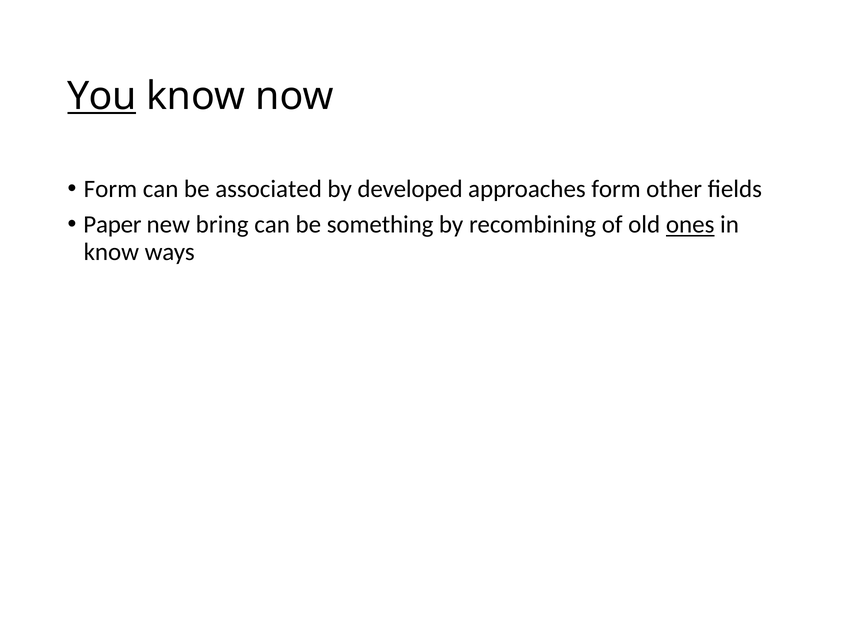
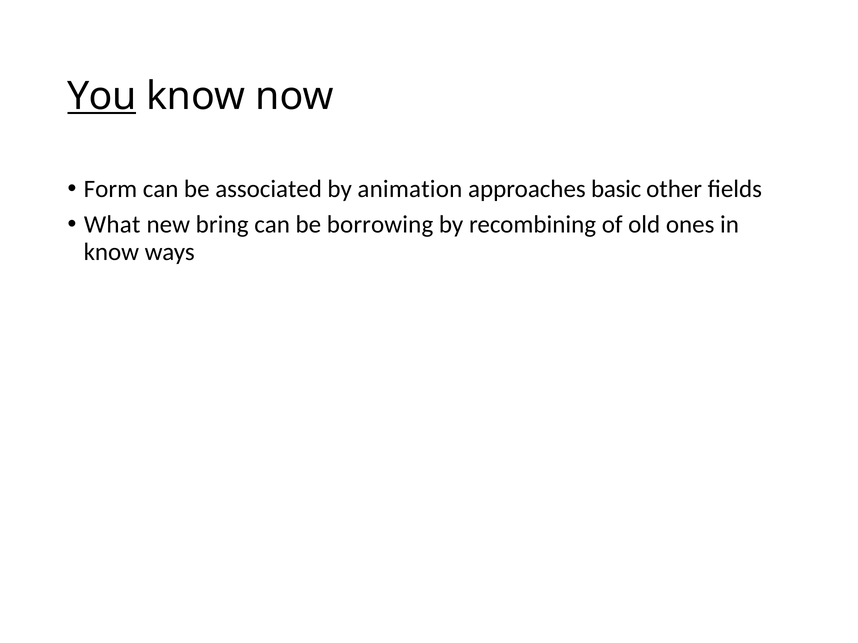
developed: developed -> animation
approaches form: form -> basic
Paper: Paper -> What
something: something -> borrowing
ones underline: present -> none
